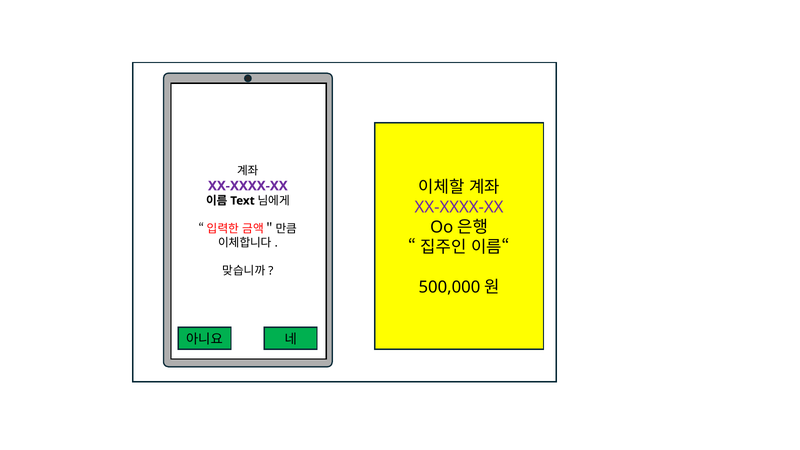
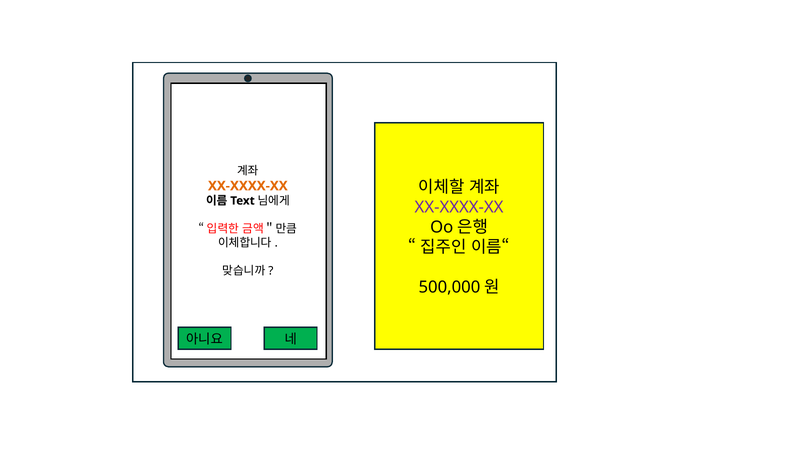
XX-XXXX-XX at (248, 186) colour: purple -> orange
